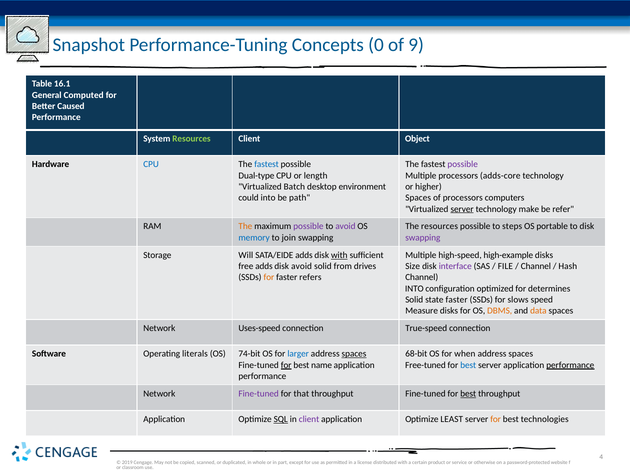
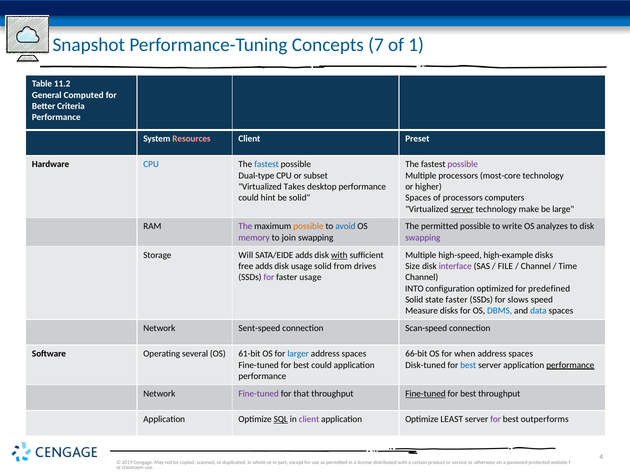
0: 0 -> 7
9: 9 -> 1
16.1: 16.1 -> 11.2
Caused: Caused -> Criteria
Resources at (192, 139) colour: light green -> pink
Object: Object -> Preset
length: length -> subset
adds-core: adds-core -> most-core
Batch: Batch -> Takes
desktop environment: environment -> performance
could into: into -> hint
be path: path -> solid
refer: refer -> large
The at (245, 226) colour: orange -> purple
possible at (308, 226) colour: purple -> orange
avoid at (345, 226) colour: purple -> blue
The resources: resources -> permitted
steps: steps -> write
portable: portable -> analyzes
memory colour: blue -> purple
disk avoid: avoid -> usage
Hash: Hash -> Time
for at (269, 277) colour: orange -> purple
faster refers: refers -> usage
determines: determines -> predefined
DBMS colour: orange -> blue
data colour: orange -> blue
Uses-speed: Uses-speed -> Sent-speed
True-speed: True-speed -> Scan-speed
literals: literals -> several
74-bit: 74-bit -> 61-bit
spaces at (354, 354) underline: present -> none
68-bit: 68-bit -> 66-bit
for at (286, 365) underline: present -> none
best name: name -> could
Free-tuned: Free-tuned -> Disk-tuned
Fine-tuned at (425, 393) underline: none -> present
best at (468, 393) underline: present -> none
for at (496, 419) colour: orange -> purple
technologies: technologies -> outperforms
